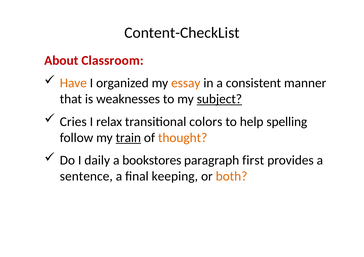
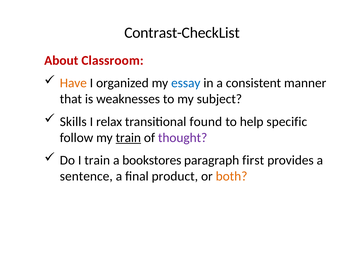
Content-CheckList: Content-CheckList -> Contrast-CheckList
essay colour: orange -> blue
subject underline: present -> none
Cries: Cries -> Skills
colors: colors -> found
spelling: spelling -> specific
thought colour: orange -> purple
I daily: daily -> train
keeping: keeping -> product
